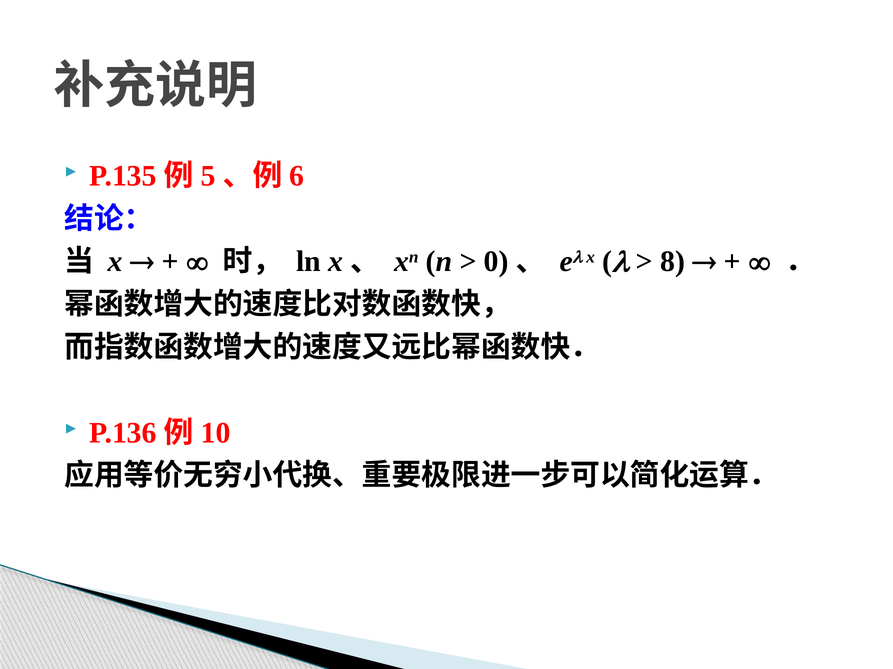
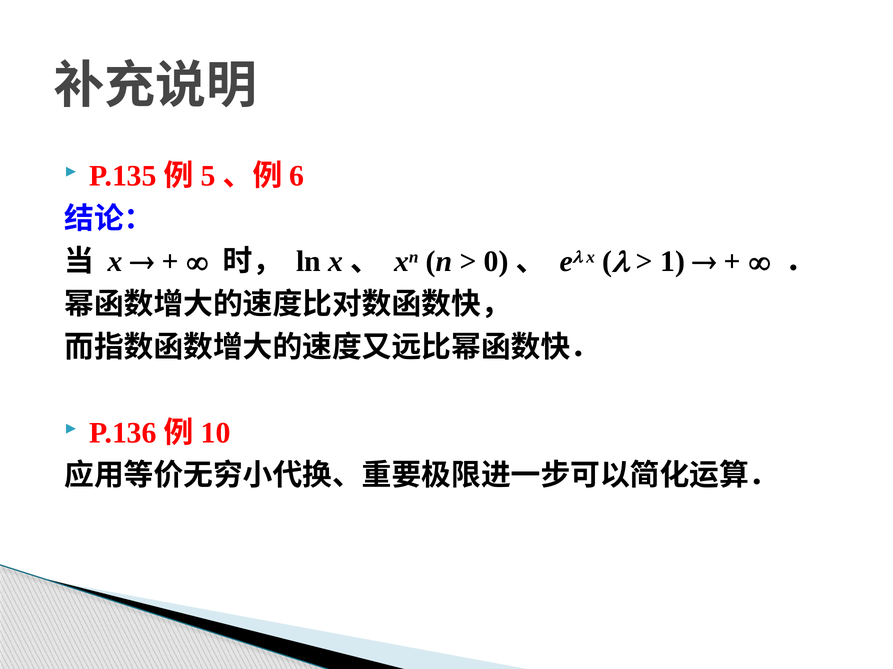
8: 8 -> 1
